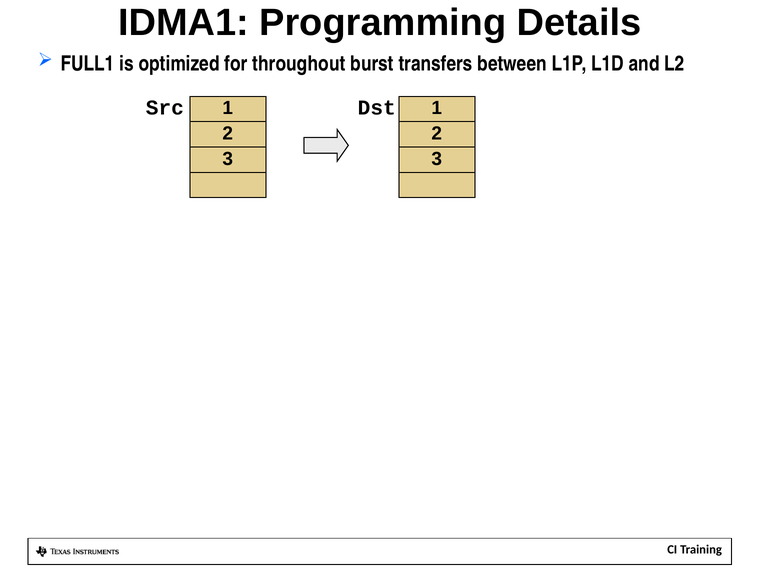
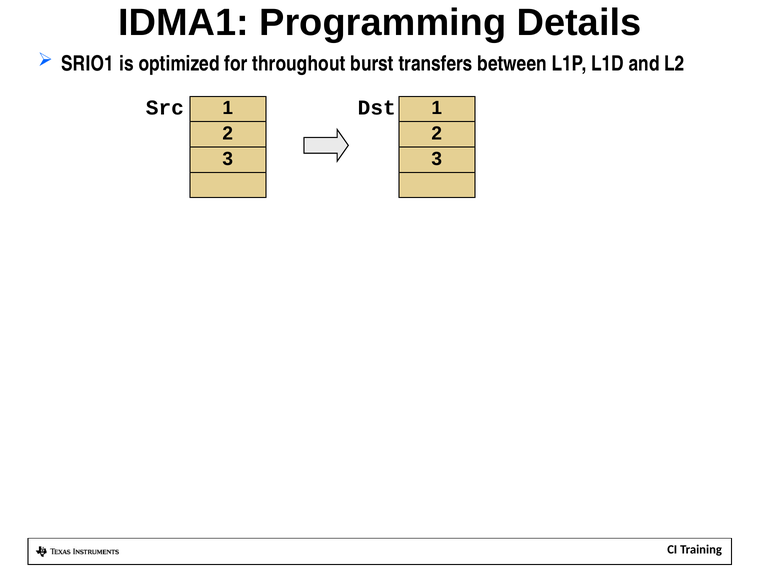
FULL1: FULL1 -> SRIO1
